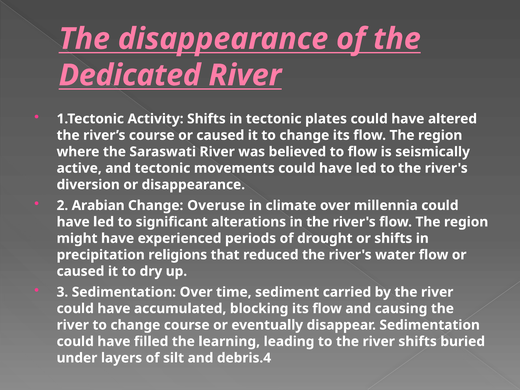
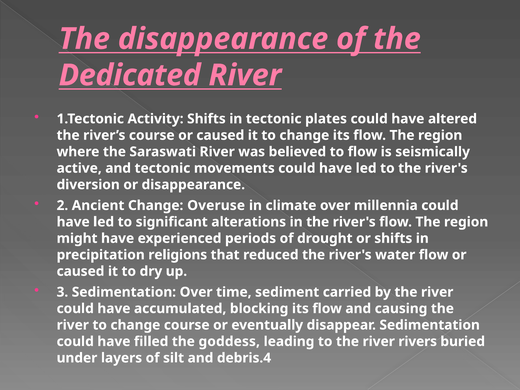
Arabian: Arabian -> Ancient
learning: learning -> goddess
river shifts: shifts -> rivers
